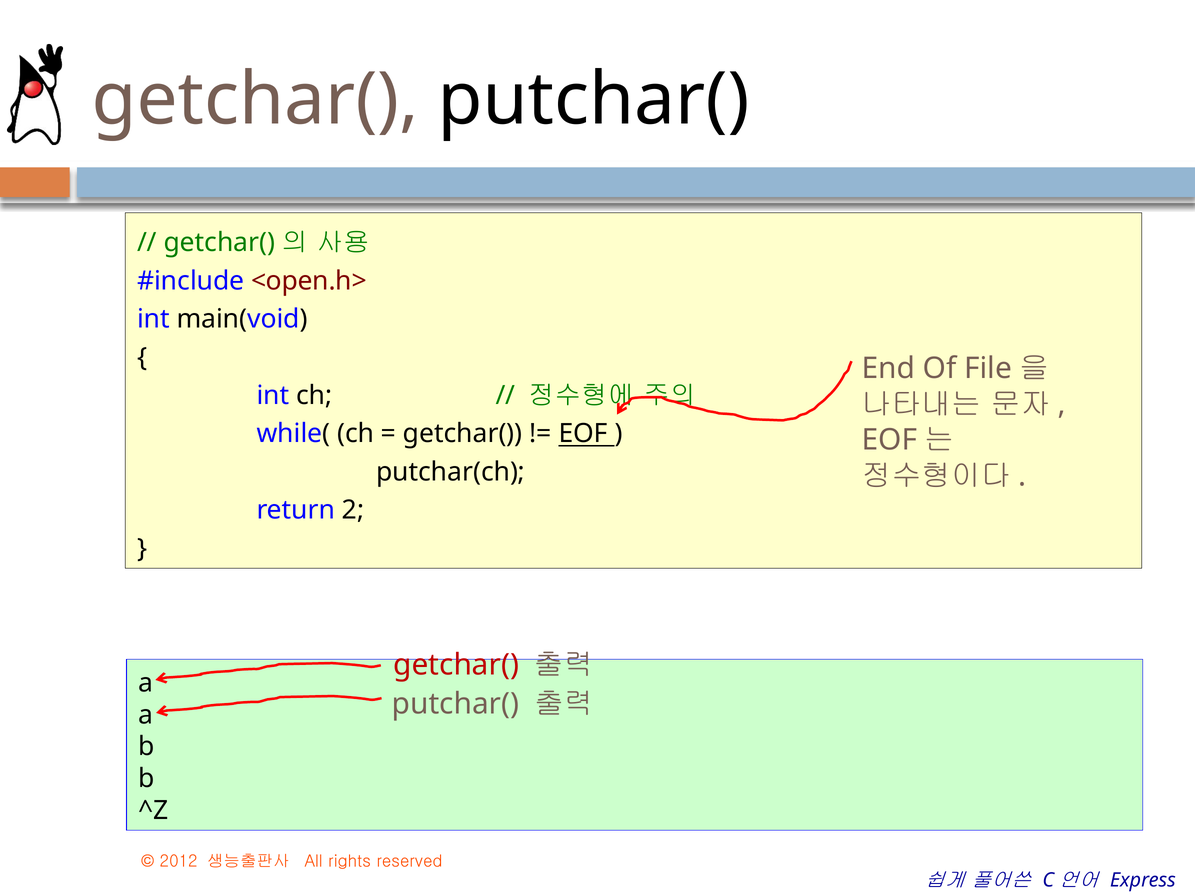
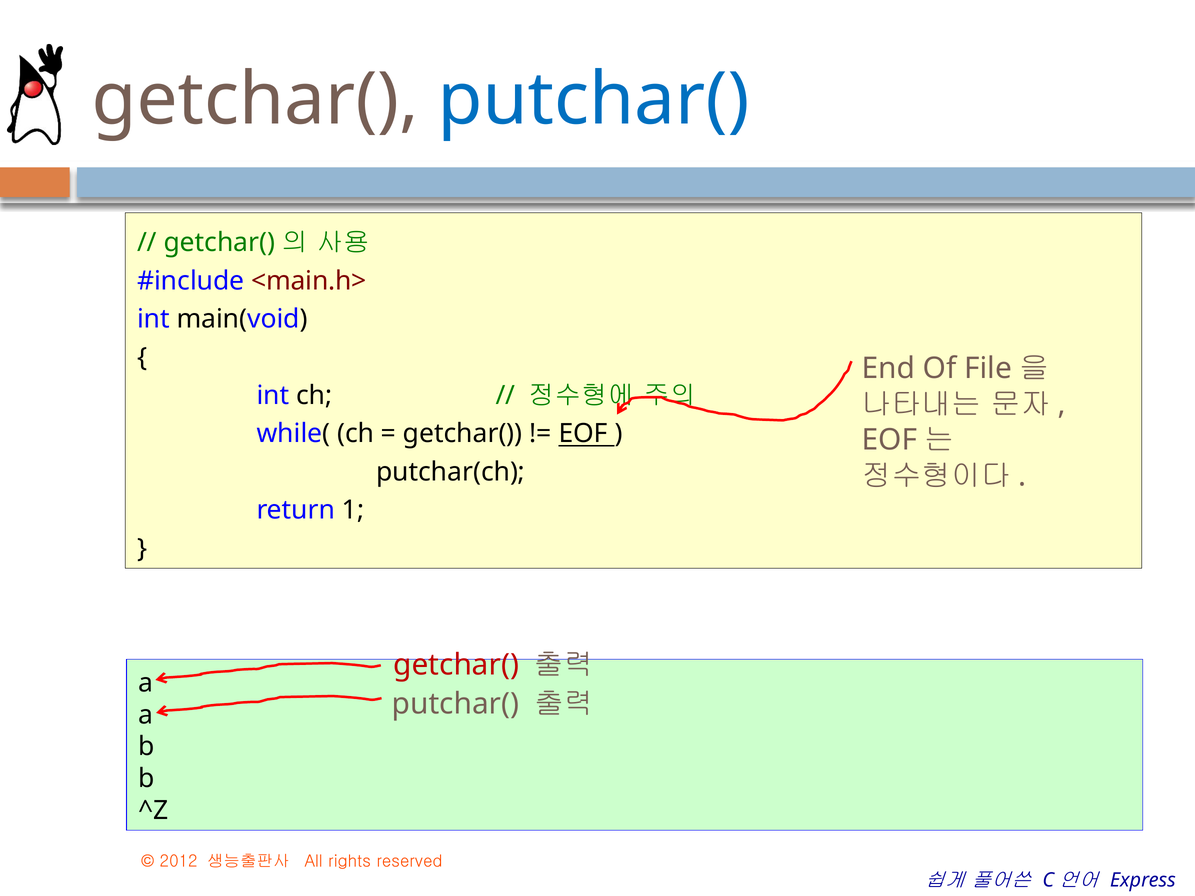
putchar( at (594, 100) colour: black -> blue
<open.h>: <open.h> -> <main.h>
2: 2 -> 1
